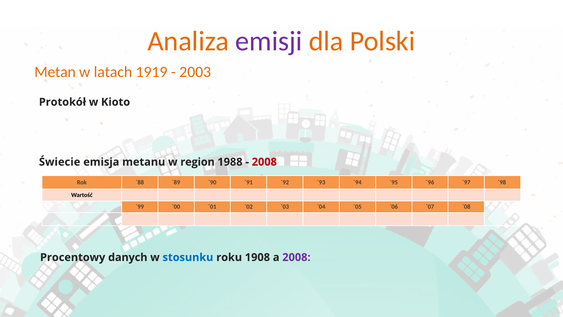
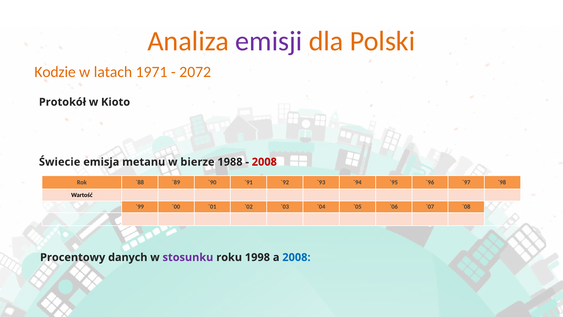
Metan: Metan -> Kodzie
1919: 1919 -> 1971
2003: 2003 -> 2072
region: region -> bierze
stosunku colour: blue -> purple
1908: 1908 -> 1998
2008 at (296, 257) colour: purple -> blue
